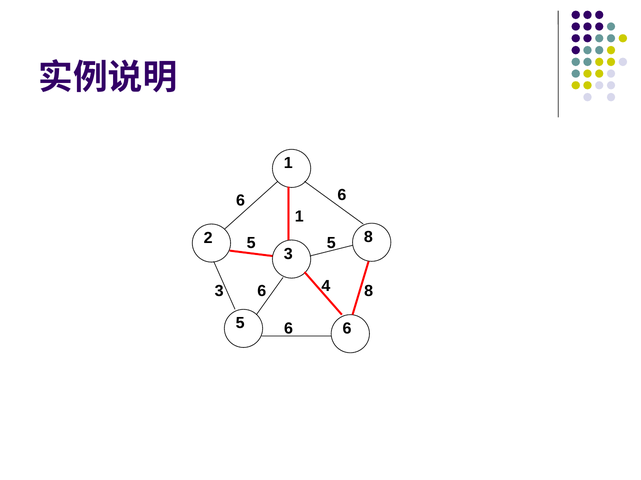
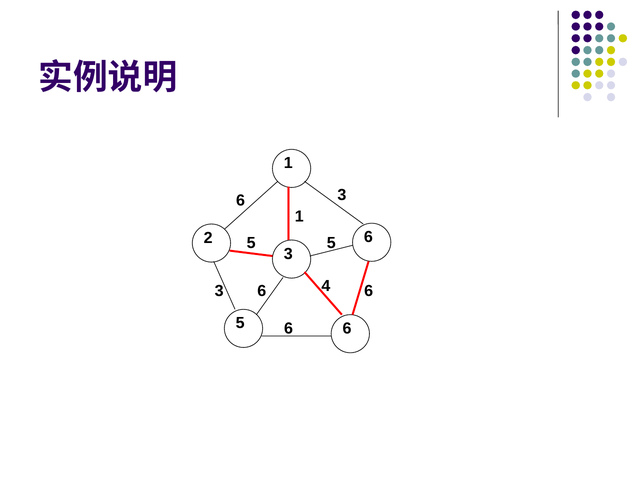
6 at (342, 195): 6 -> 3
2 8: 8 -> 6
4 8: 8 -> 6
